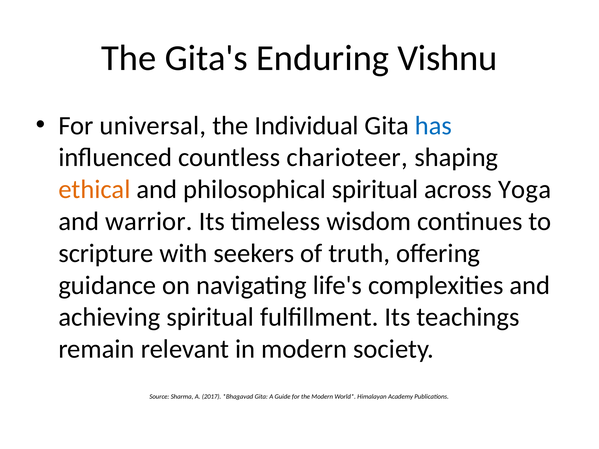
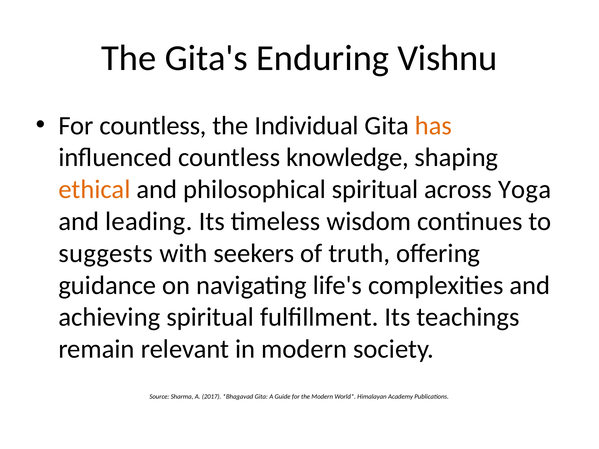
For universal: universal -> countless
has colour: blue -> orange
charioteer: charioteer -> knowledge
warrior: warrior -> leading
scripture: scripture -> suggests
